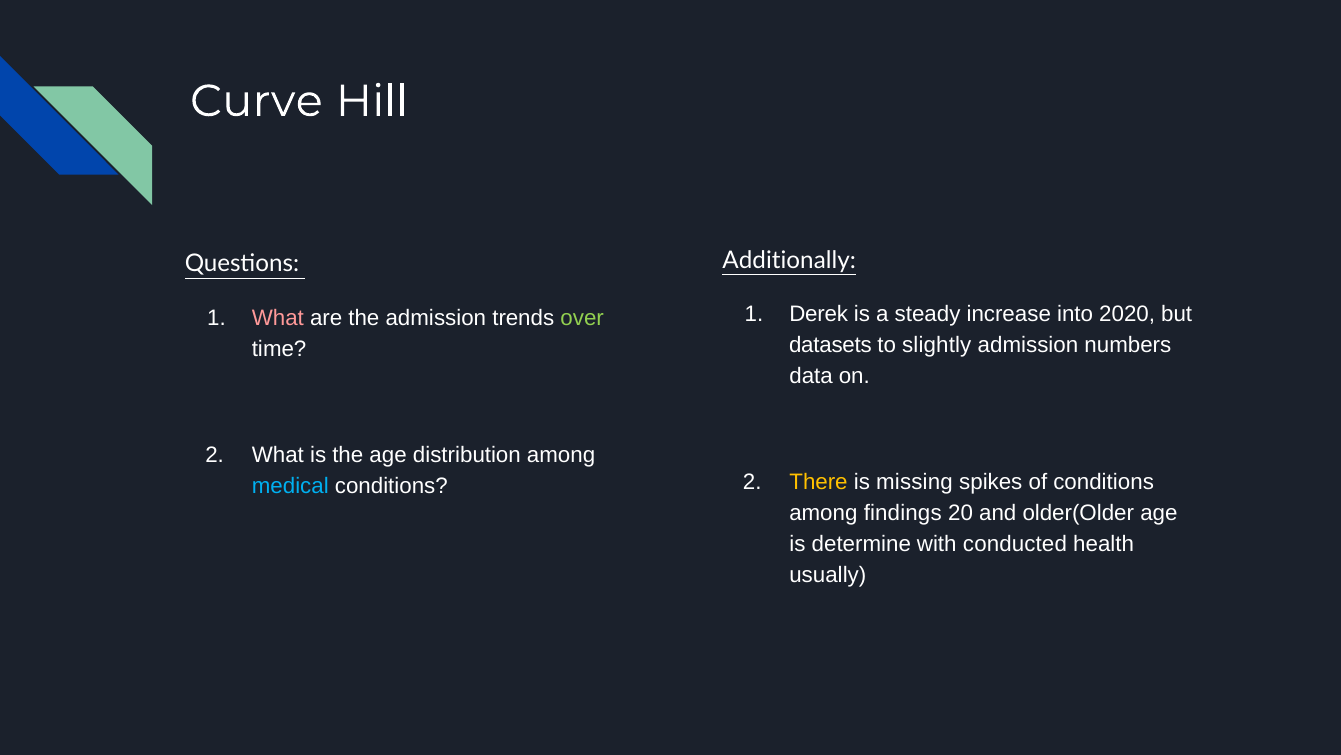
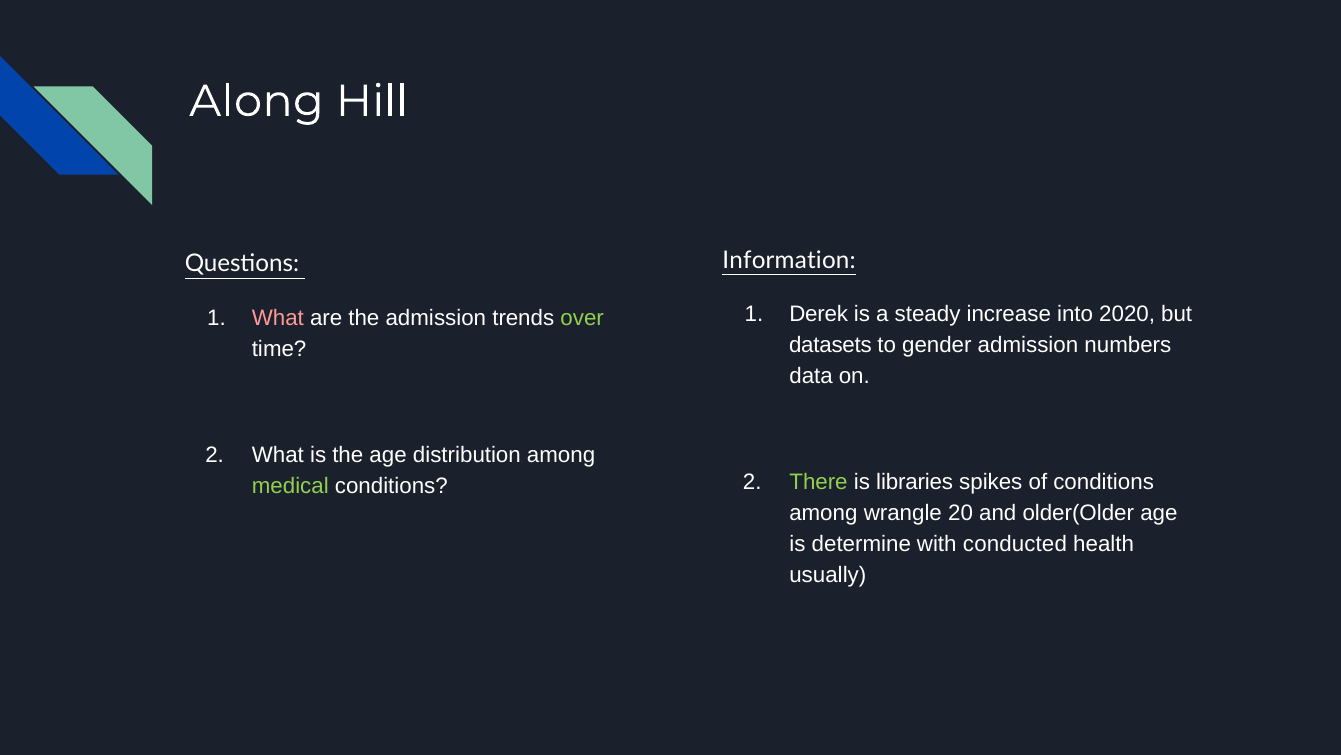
Curve: Curve -> Along
Additionally: Additionally -> Information
slightly: slightly -> gender
There colour: yellow -> light green
missing: missing -> libraries
medical colour: light blue -> light green
findings: findings -> wrangle
